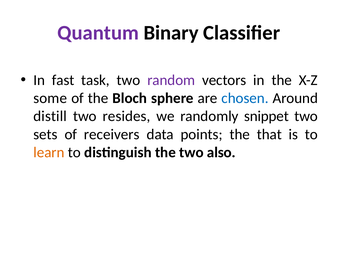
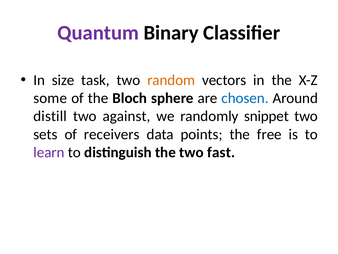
fast: fast -> size
random colour: purple -> orange
resides: resides -> against
that: that -> free
learn colour: orange -> purple
also: also -> fast
